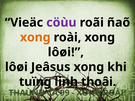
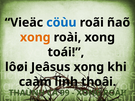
cöùu colour: purple -> blue
lôøi at (66, 52): lôøi -> toái
tuïng: tuïng -> caàm
